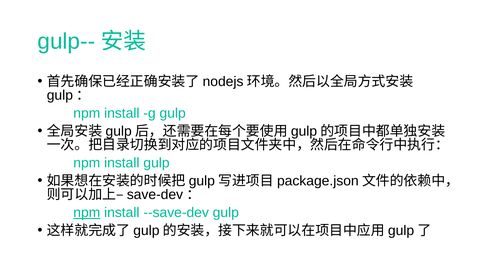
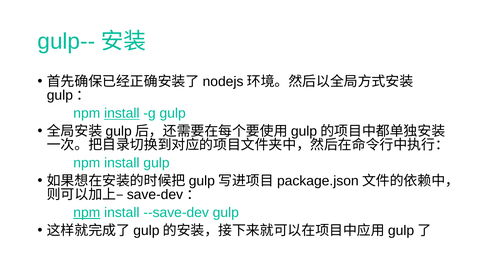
install at (122, 113) underline: none -> present
